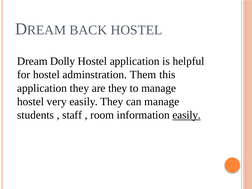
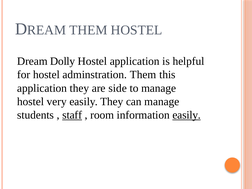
BACK at (88, 30): BACK -> THEM
are they: they -> side
staff underline: none -> present
